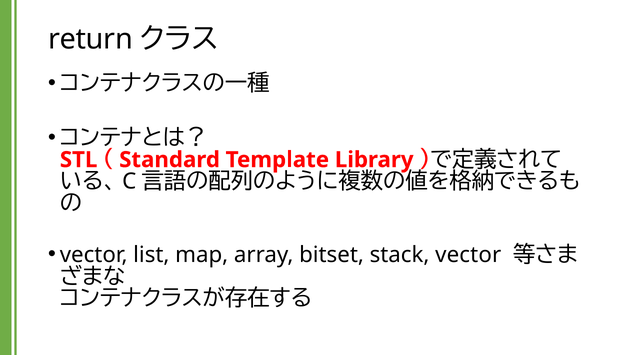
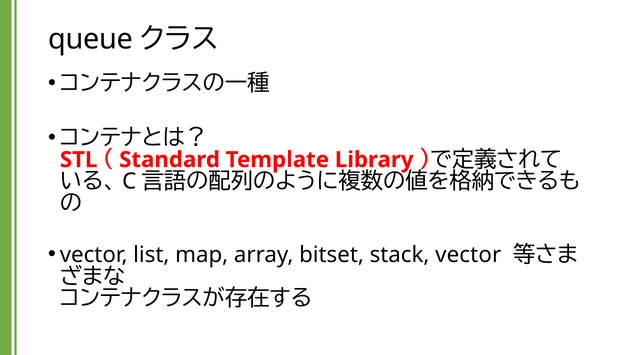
return: return -> queue
